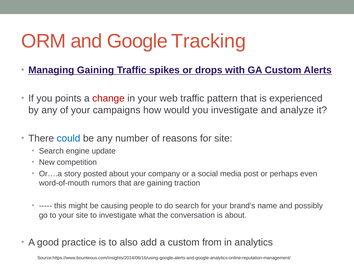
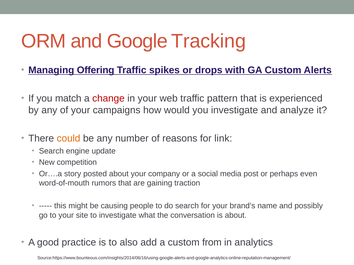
Managing Gaining: Gaining -> Offering
points: points -> match
could colour: blue -> orange
for site: site -> link
